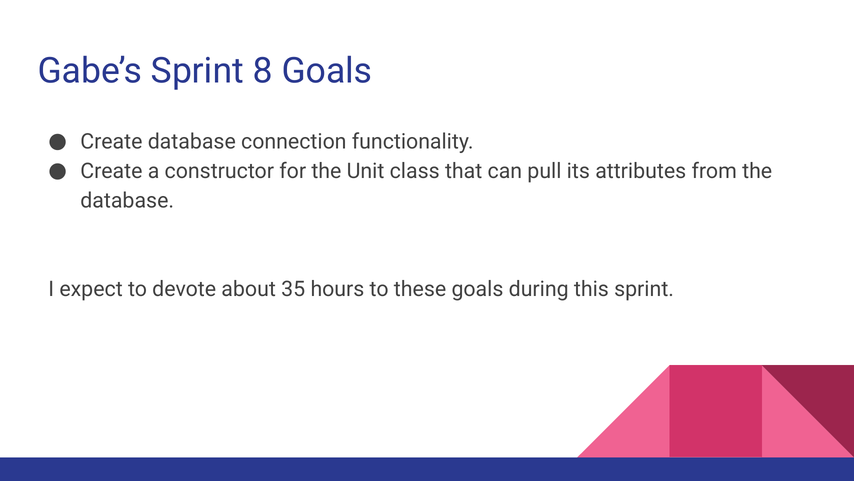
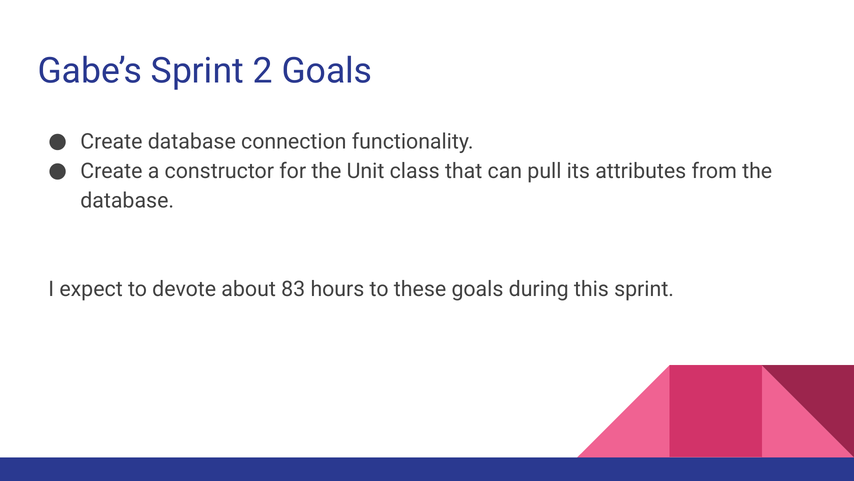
8: 8 -> 2
35: 35 -> 83
